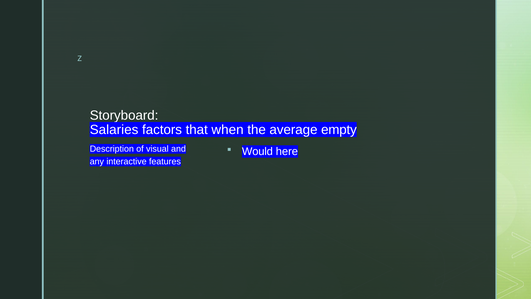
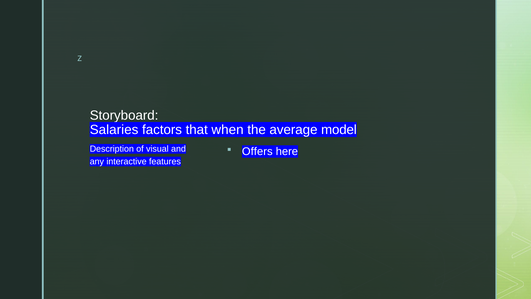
empty: empty -> model
Would: Would -> Offers
